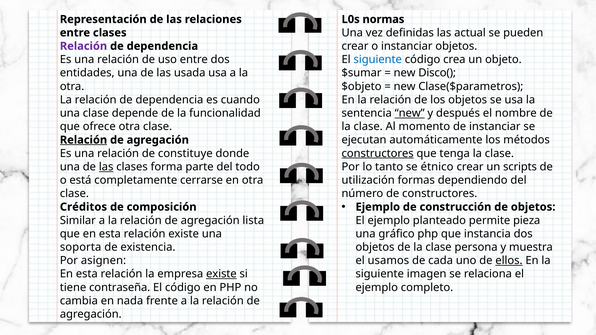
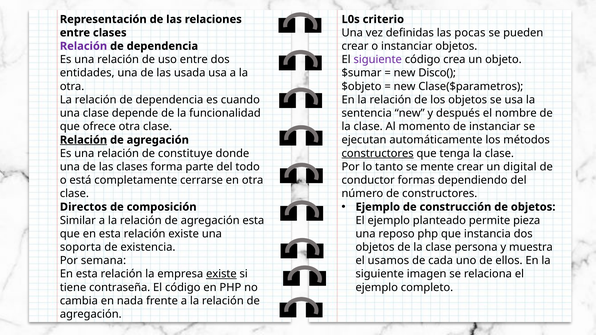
normas: normas -> criterio
actual: actual -> pocas
siguiente at (378, 60) colour: blue -> purple
new at (410, 113) underline: present -> none
las at (106, 167) underline: present -> none
étnico: étnico -> mente
scripts: scripts -> digital
utilización: utilización -> conductor
Créditos: Créditos -> Directos
agregación lista: lista -> esta
gráfico: gráfico -> reposo
asignen: asignen -> semana
ellos underline: present -> none
